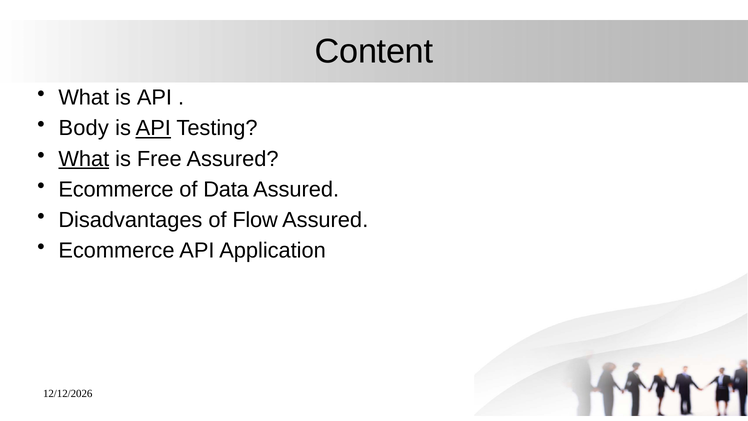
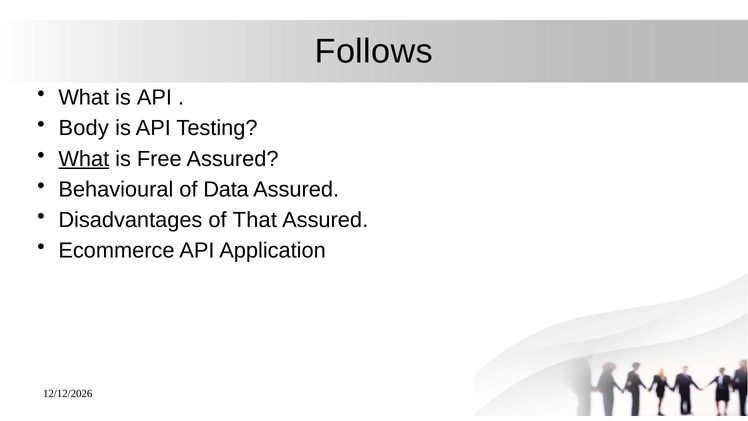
Content: Content -> Follows
API at (153, 128) underline: present -> none
Ecommerce at (116, 189): Ecommerce -> Behavioural
Flow: Flow -> That
